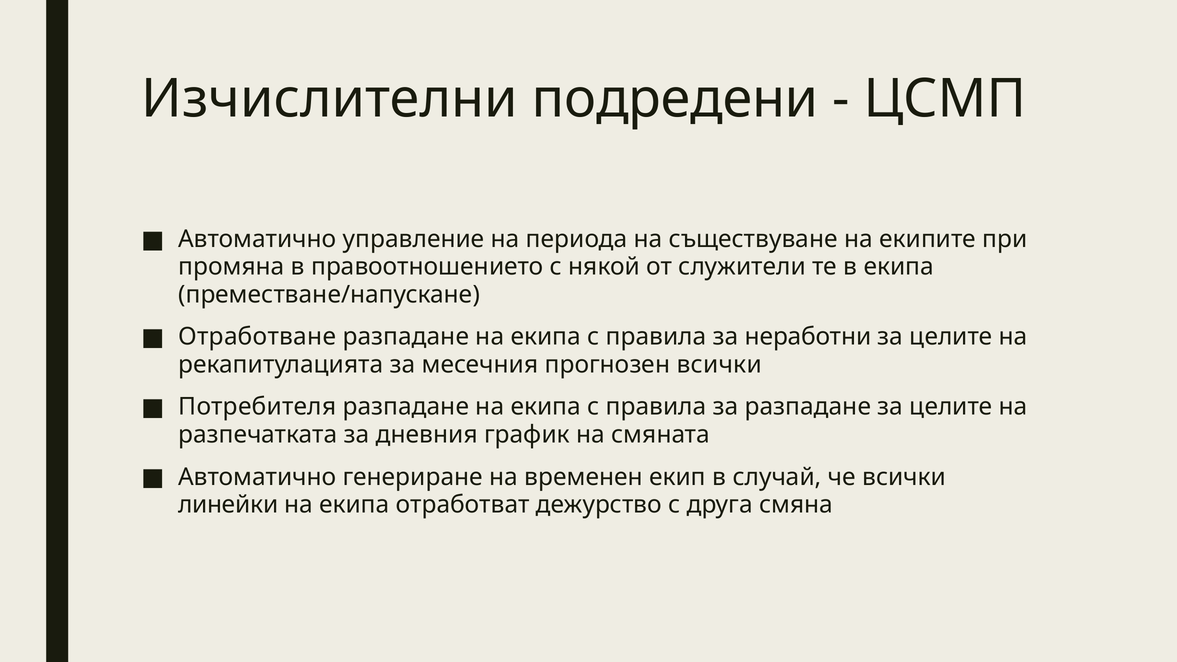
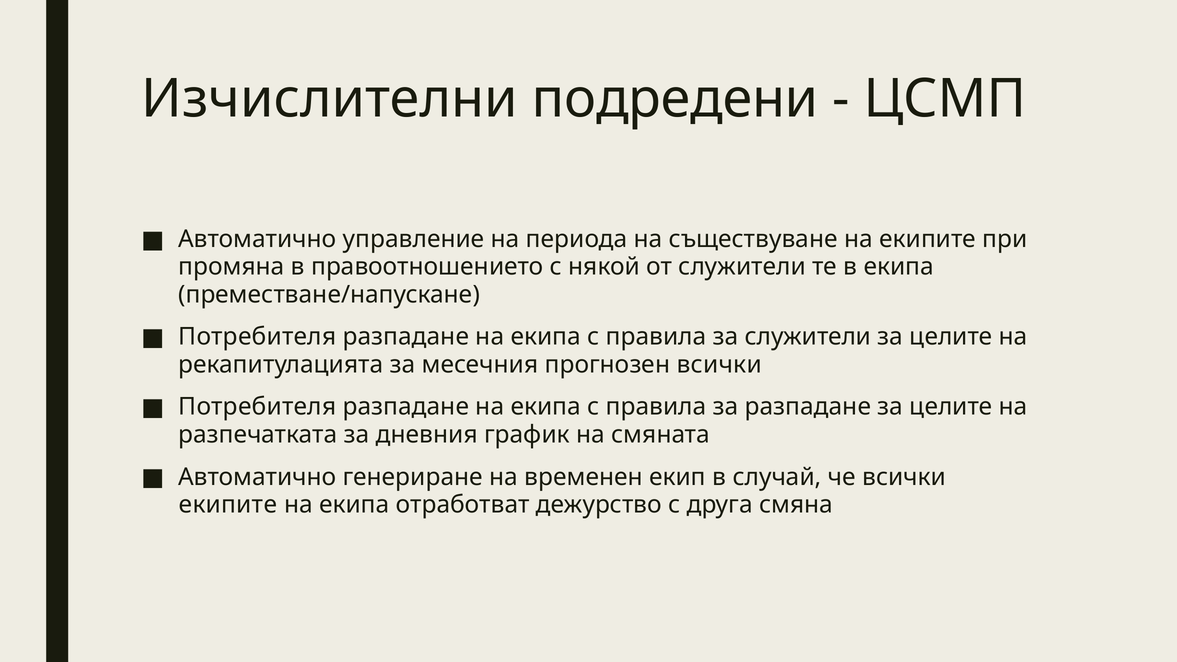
Отработване at (257, 337): Отработване -> Потребителя
за неработни: неработни -> служители
линейки at (228, 505): линейки -> екипите
